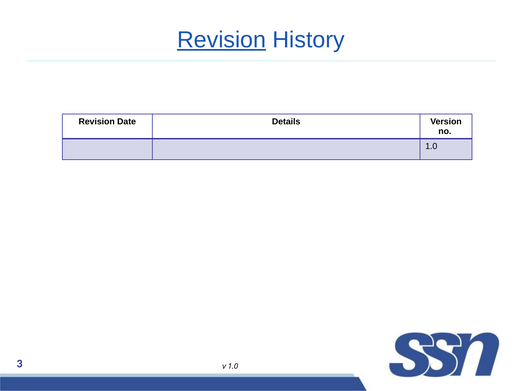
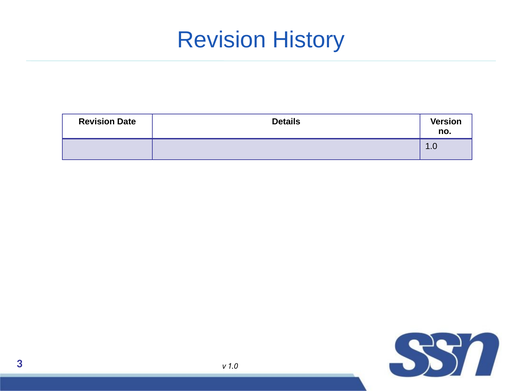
Revision at (222, 40) underline: present -> none
